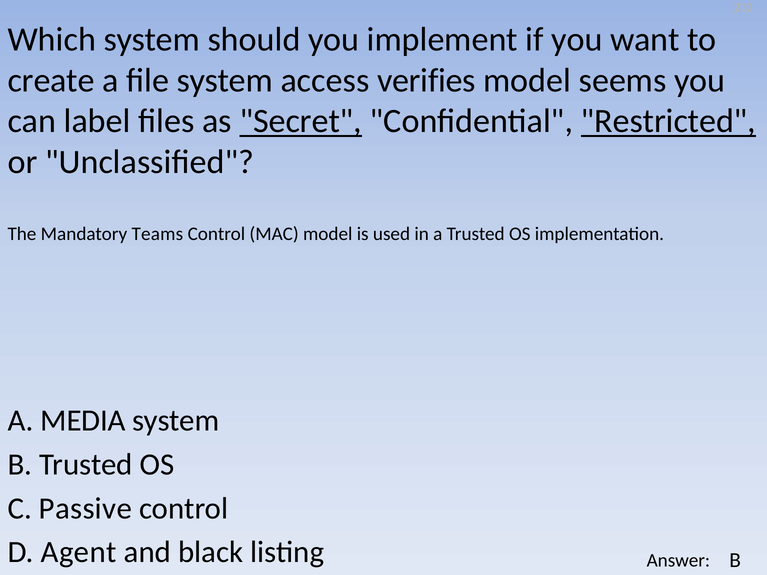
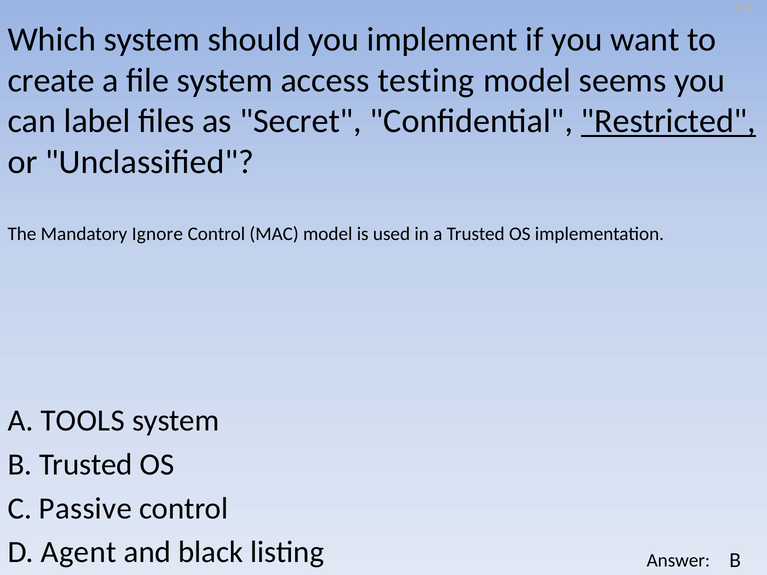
verifies: verifies -> testing
Secret underline: present -> none
Teams: Teams -> Ignore
MEDIA: MEDIA -> TOOLS
